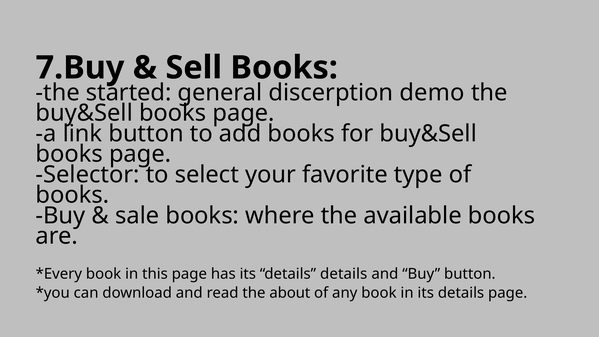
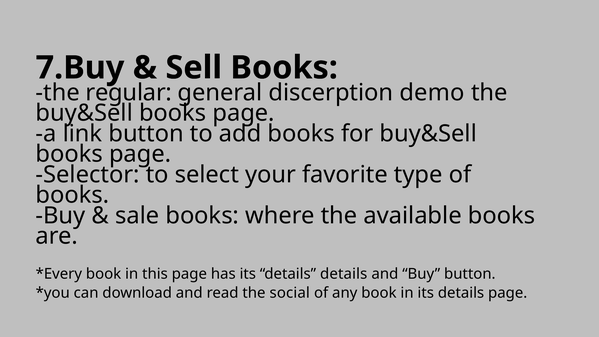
started: started -> regular
about: about -> social
